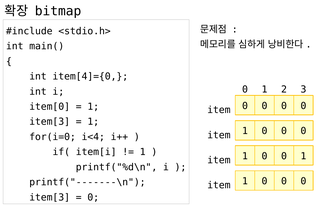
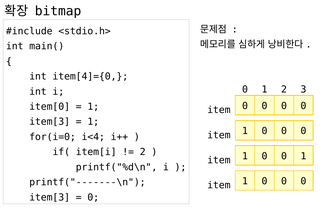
1 at (143, 152): 1 -> 2
